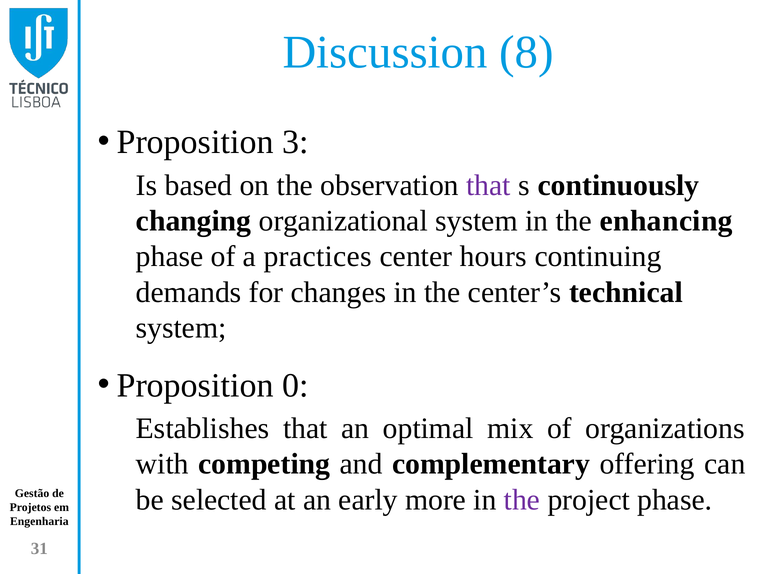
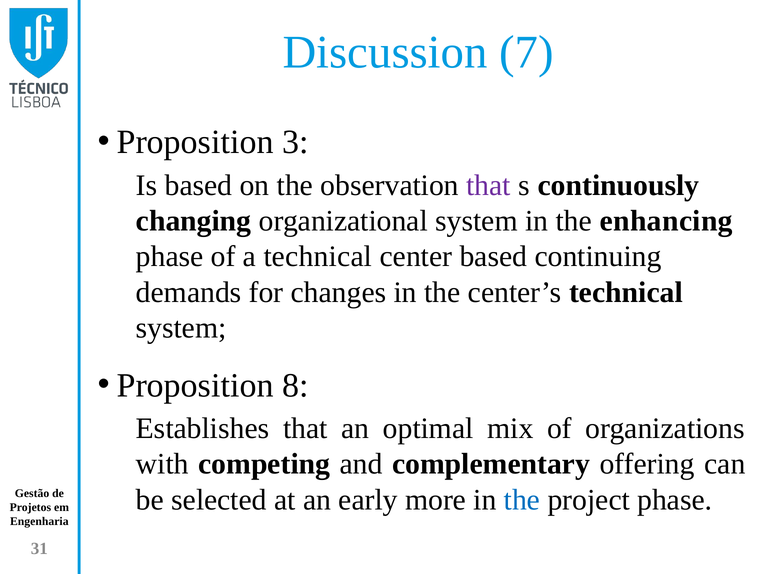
8: 8 -> 7
a practices: practices -> technical
center hours: hours -> based
0: 0 -> 8
the at (522, 500) colour: purple -> blue
